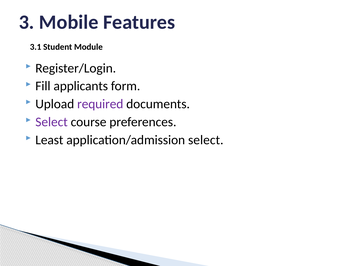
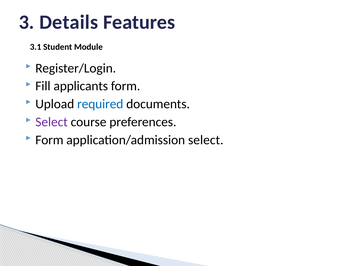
Mobile: Mobile -> Details
required colour: purple -> blue
Least at (49, 140): Least -> Form
